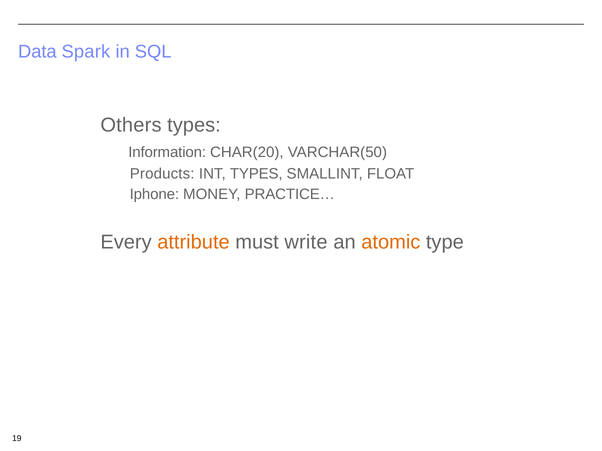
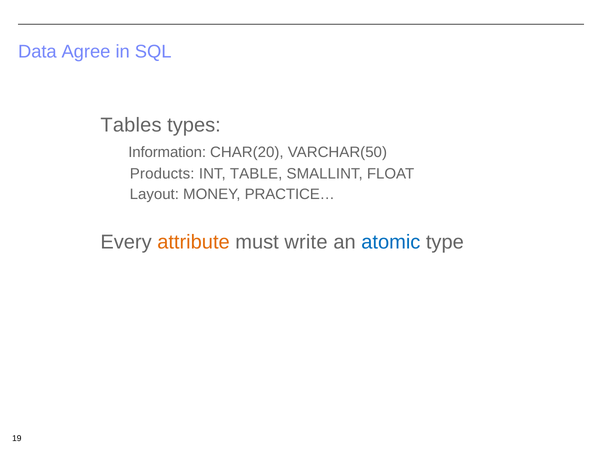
Spark: Spark -> Agree
Others: Others -> Tables
INT TYPES: TYPES -> TABLE
Iphone: Iphone -> Layout
atomic colour: orange -> blue
